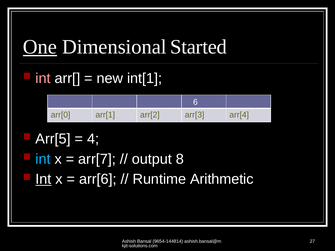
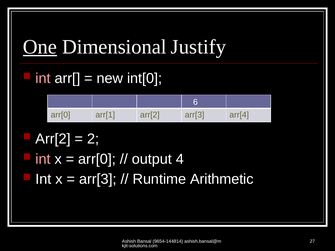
Started: Started -> Justify
int[1: int[1 -> int[0
Arr[5 at (53, 139): Arr[5 -> Arr[2
4: 4 -> 2
int at (43, 159) colour: light blue -> pink
arr[7 at (97, 159): arr[7 -> arr[0
8: 8 -> 4
Int at (43, 179) underline: present -> none
arr[6 at (98, 179): arr[6 -> arr[3
